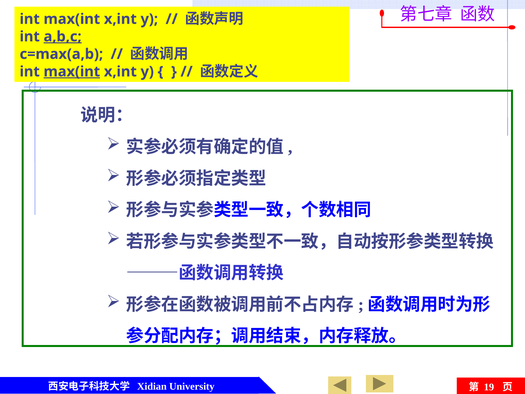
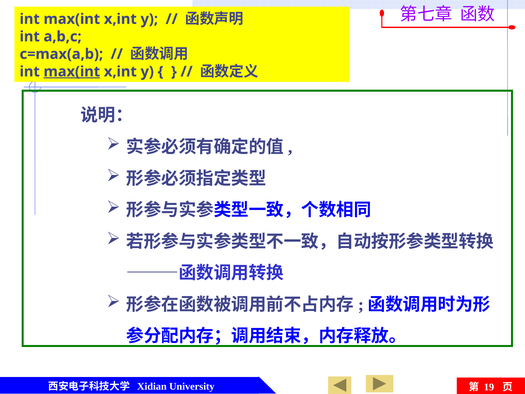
a,b,c underline: present -> none
